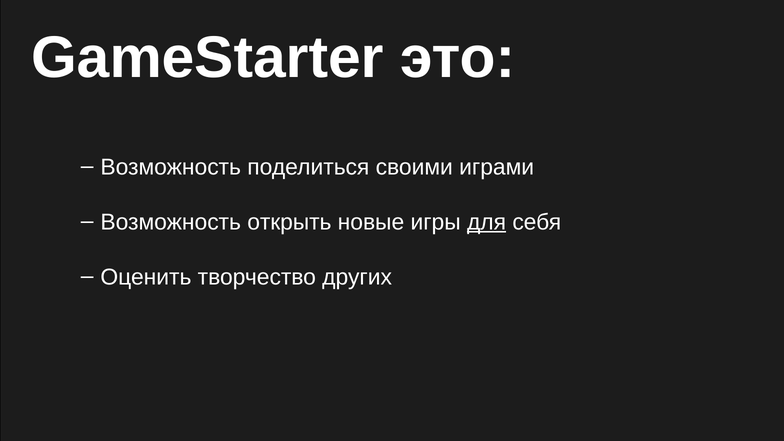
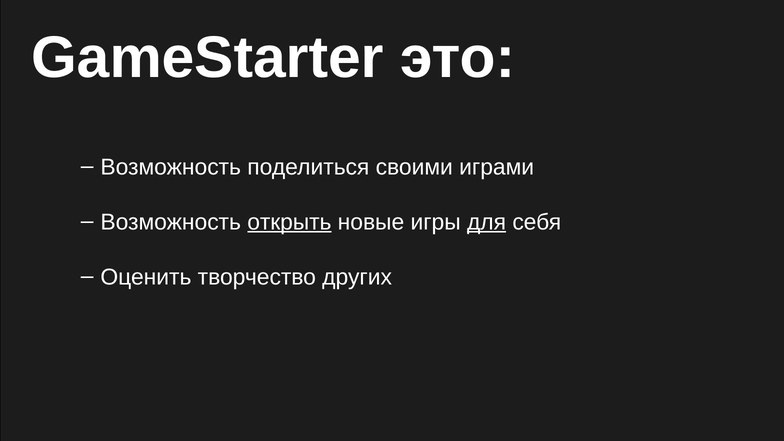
открыть underline: none -> present
